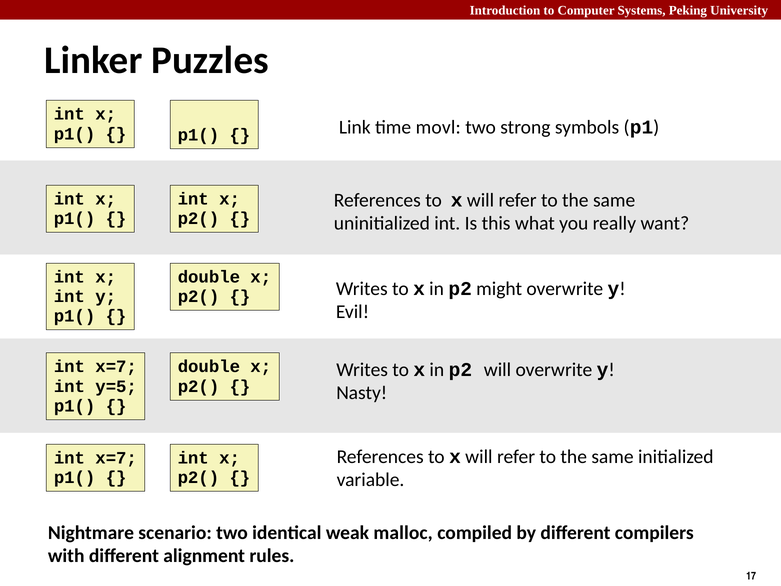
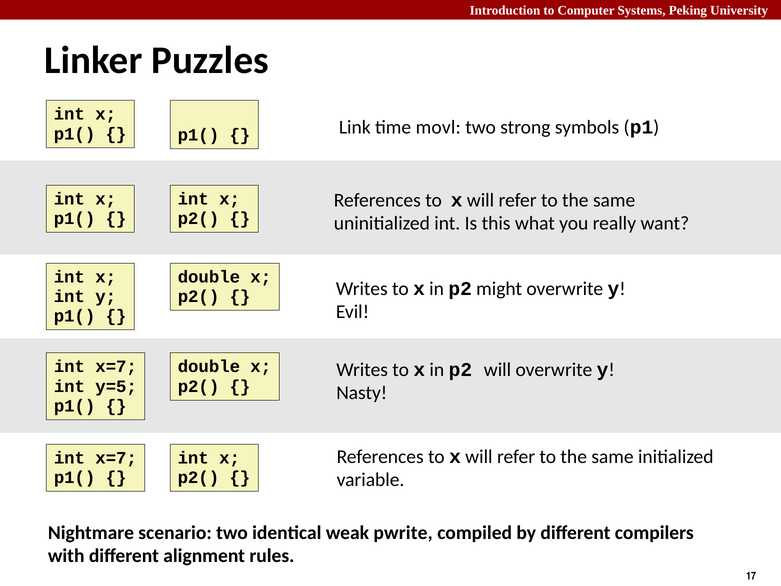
malloc: malloc -> pwrite
